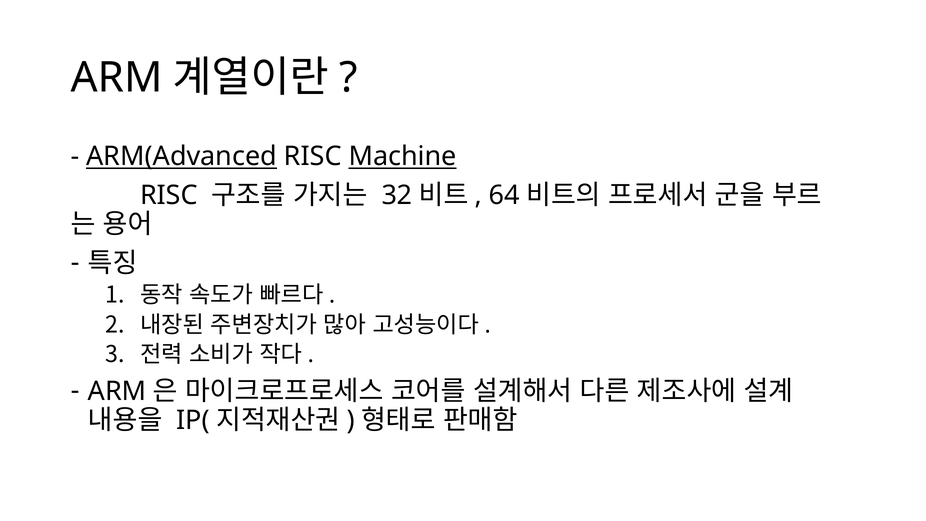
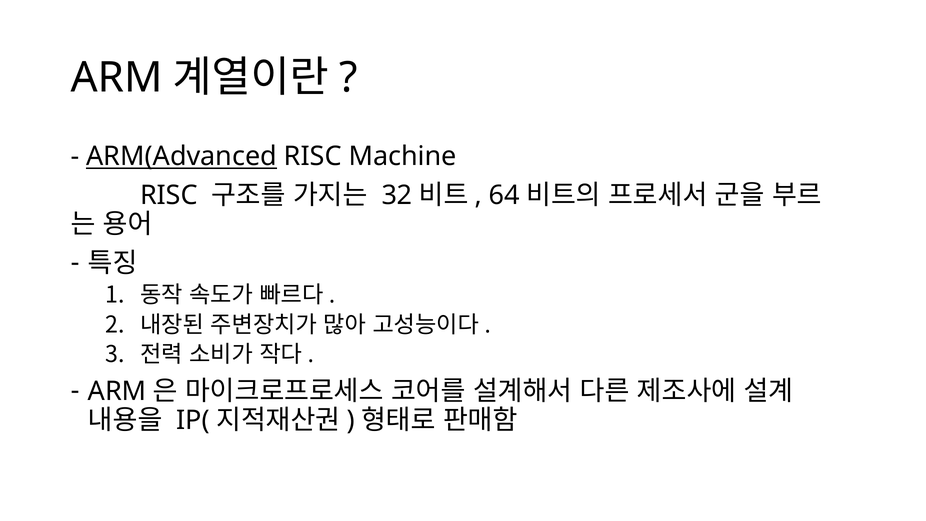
Machine underline: present -> none
